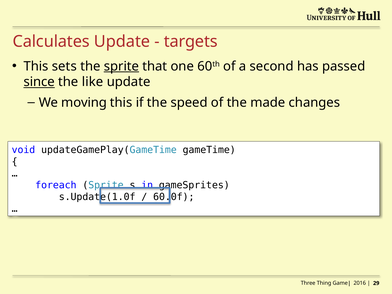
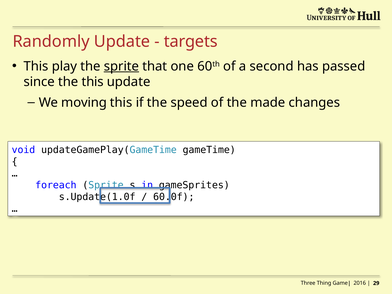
Calculates: Calculates -> Randomly
sets: sets -> play
since underline: present -> none
the like: like -> this
